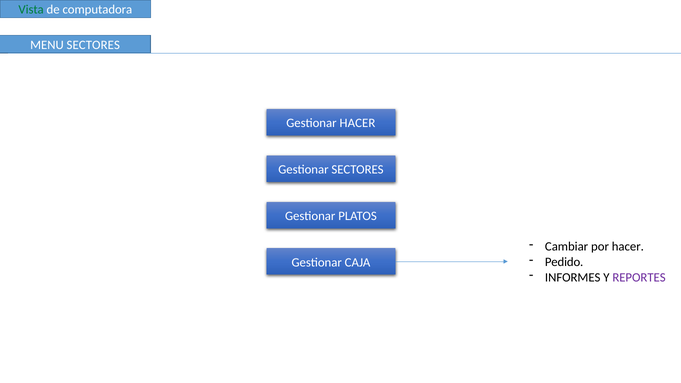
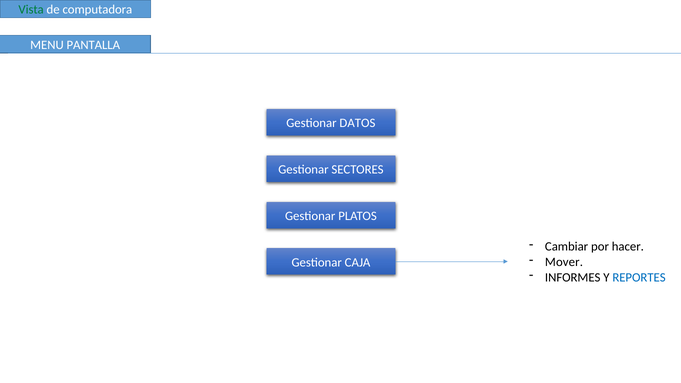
MENU SECTORES: SECTORES -> PANTALLA
Gestionar HACER: HACER -> DATOS
Pedido: Pedido -> Mover
REPORTES colour: purple -> blue
